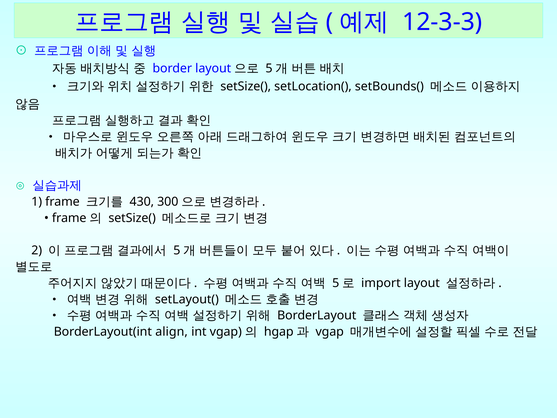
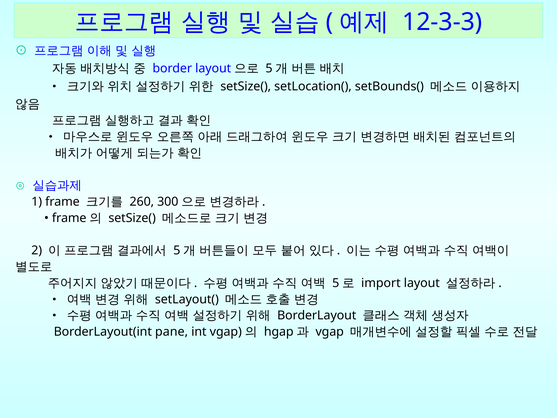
430: 430 -> 260
align: align -> pane
